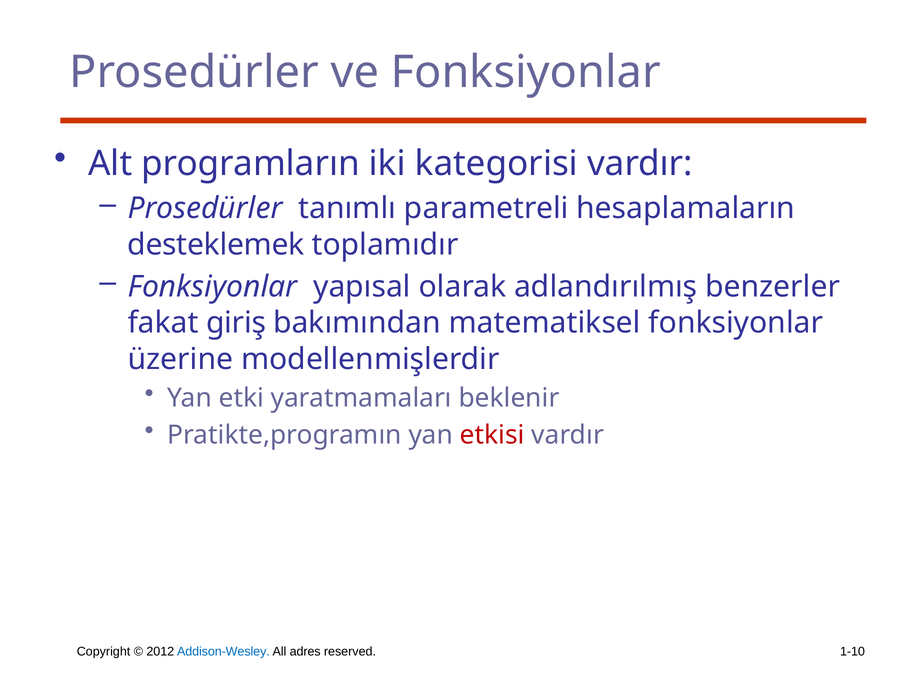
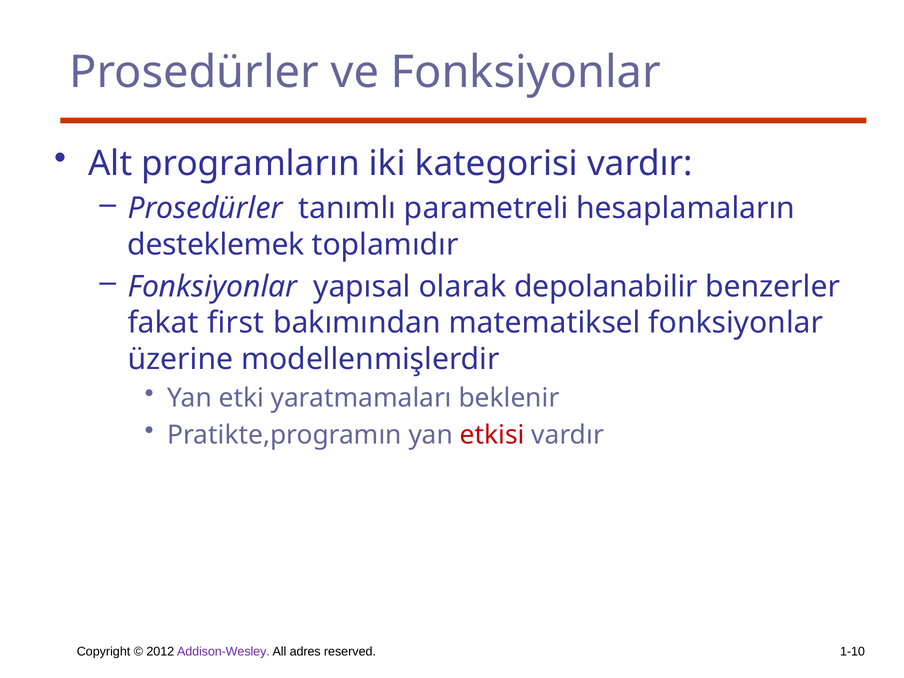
adlandırılmış: adlandırılmış -> depolanabilir
giriş: giriş -> first
Addison-Wesley colour: blue -> purple
